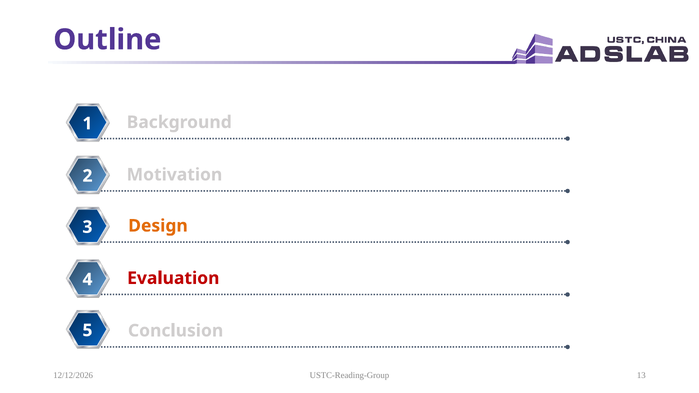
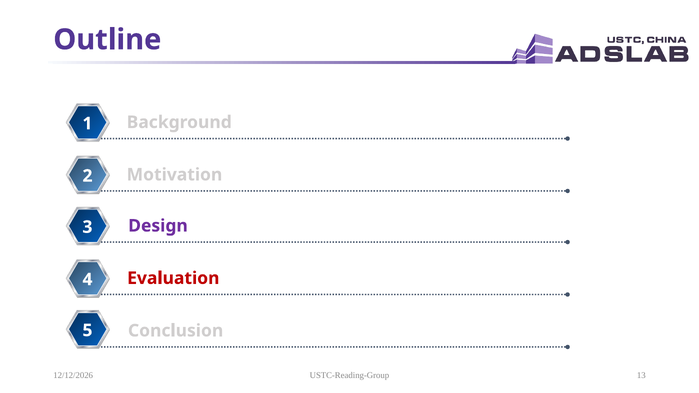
Design colour: orange -> purple
